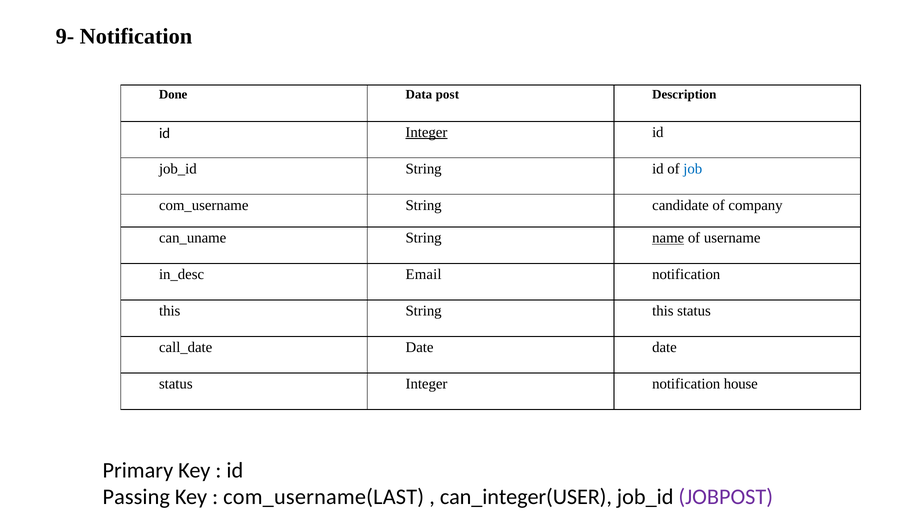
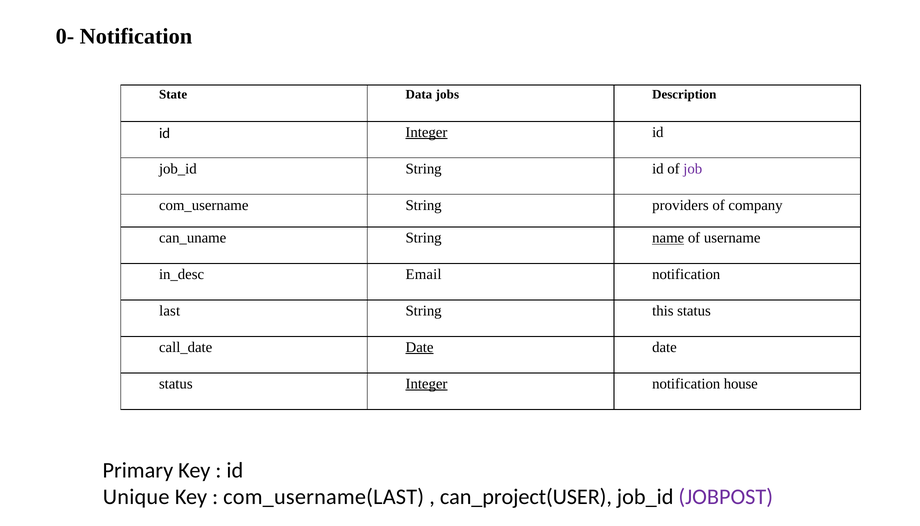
9-: 9- -> 0-
Done: Done -> State
post: post -> jobs
job colour: blue -> purple
candidate: candidate -> providers
this at (170, 311): this -> last
Date at (420, 347) underline: none -> present
Integer at (427, 384) underline: none -> present
Passing: Passing -> Unique
can_integer(USER: can_integer(USER -> can_project(USER
